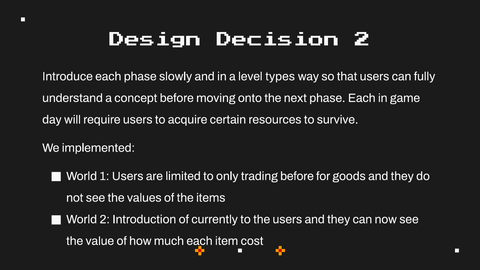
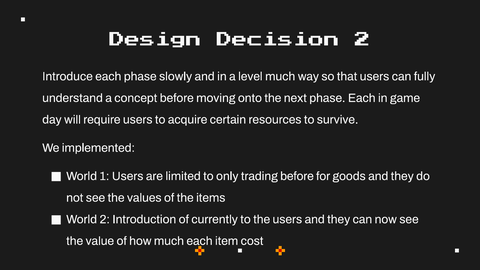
level types: types -> much
